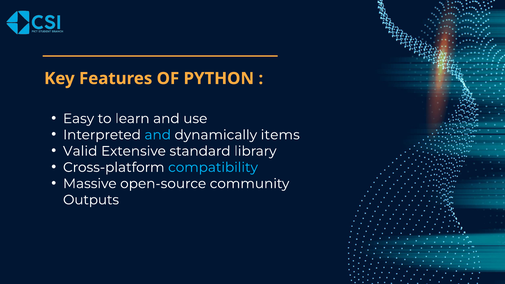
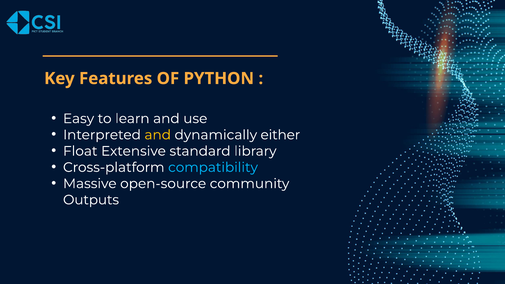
and at (158, 135) colour: light blue -> yellow
items: items -> either
Valid: Valid -> Float
